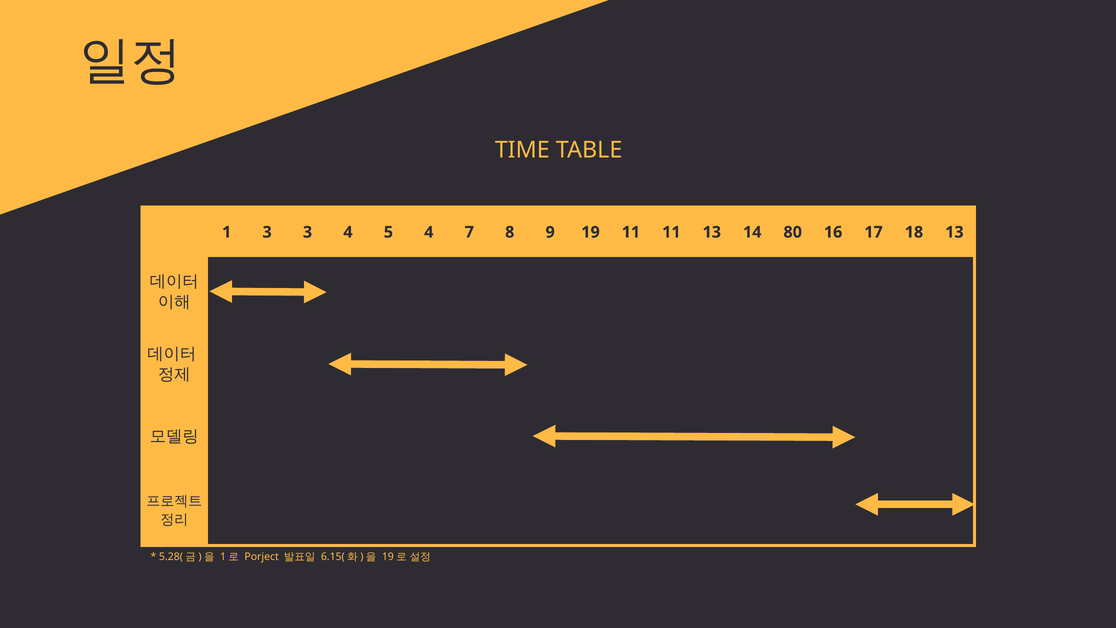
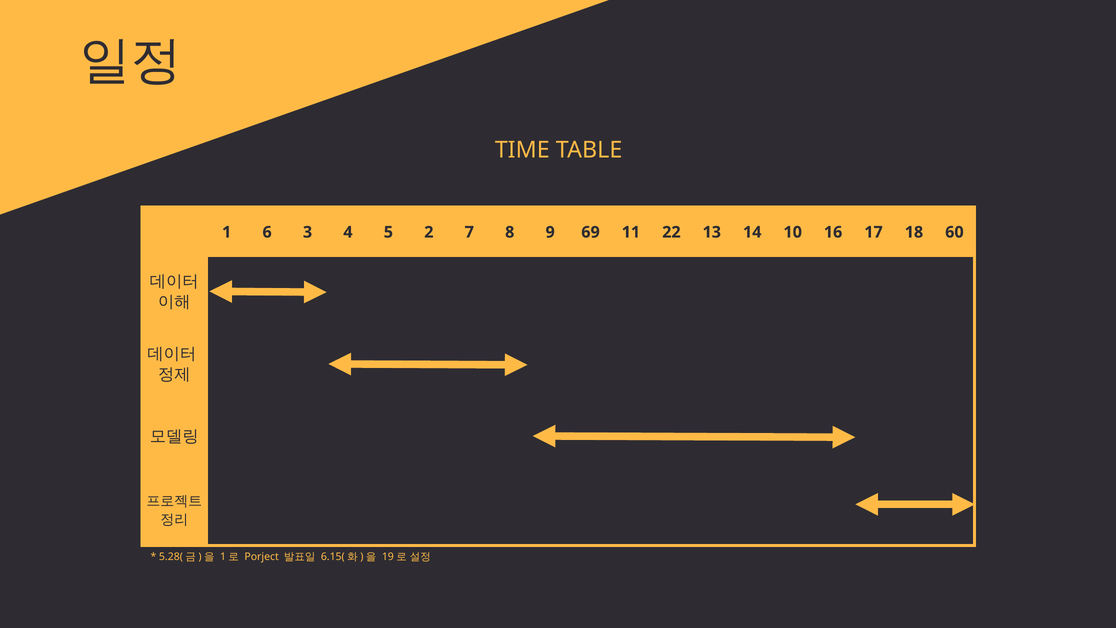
1 3: 3 -> 6
5 4: 4 -> 2
19: 19 -> 69
11 11: 11 -> 22
80: 80 -> 10
18 13: 13 -> 60
